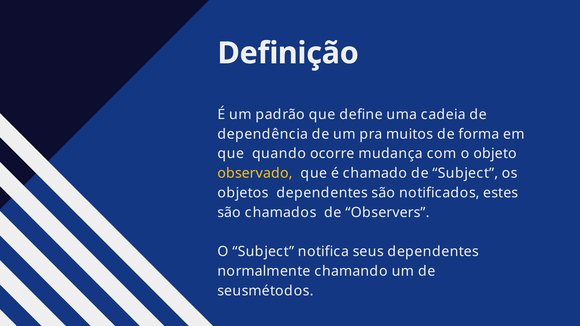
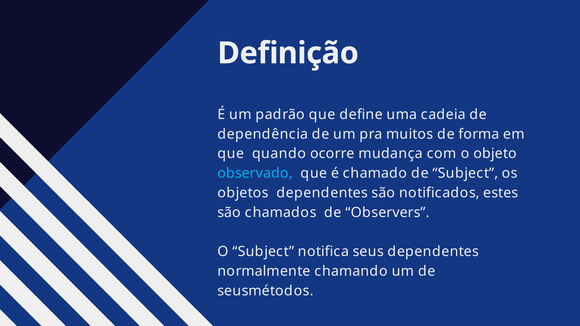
observado colour: yellow -> light blue
